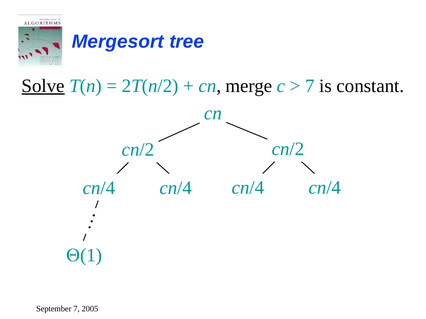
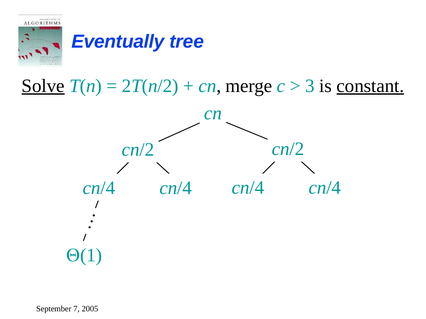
Mergesort: Mergesort -> Eventually
7 at (310, 86): 7 -> 3
constant underline: none -> present
